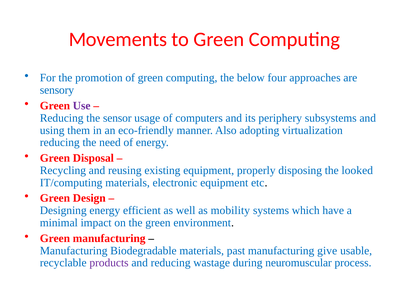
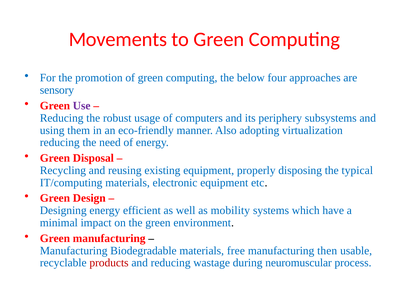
sensor: sensor -> robust
looked: looked -> typical
past: past -> free
give: give -> then
products colour: purple -> red
